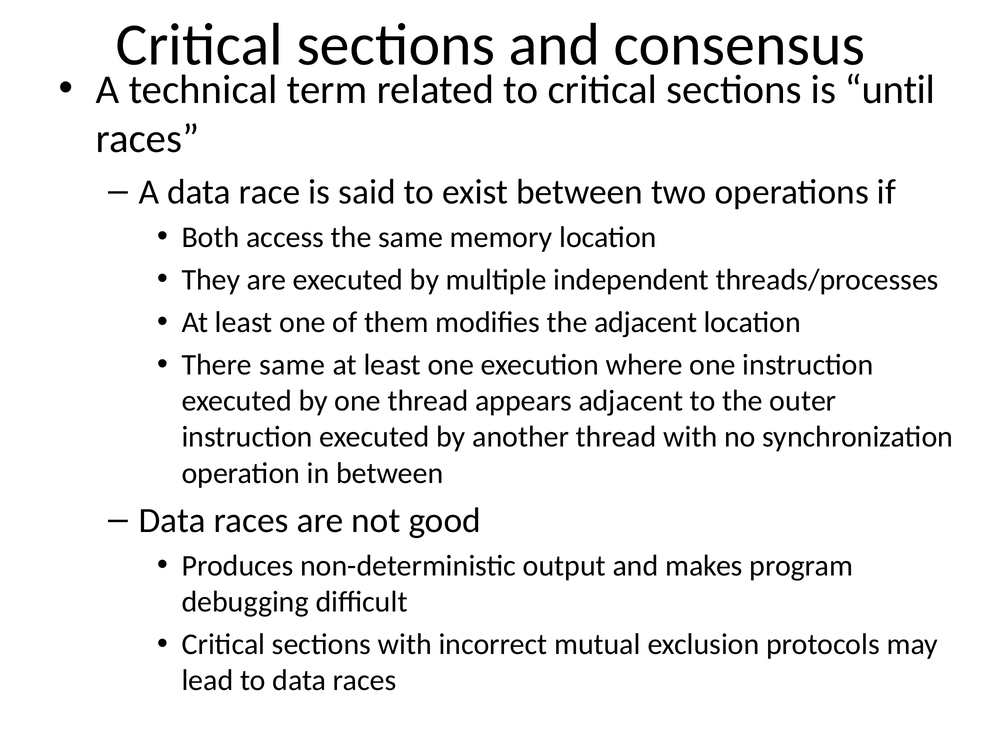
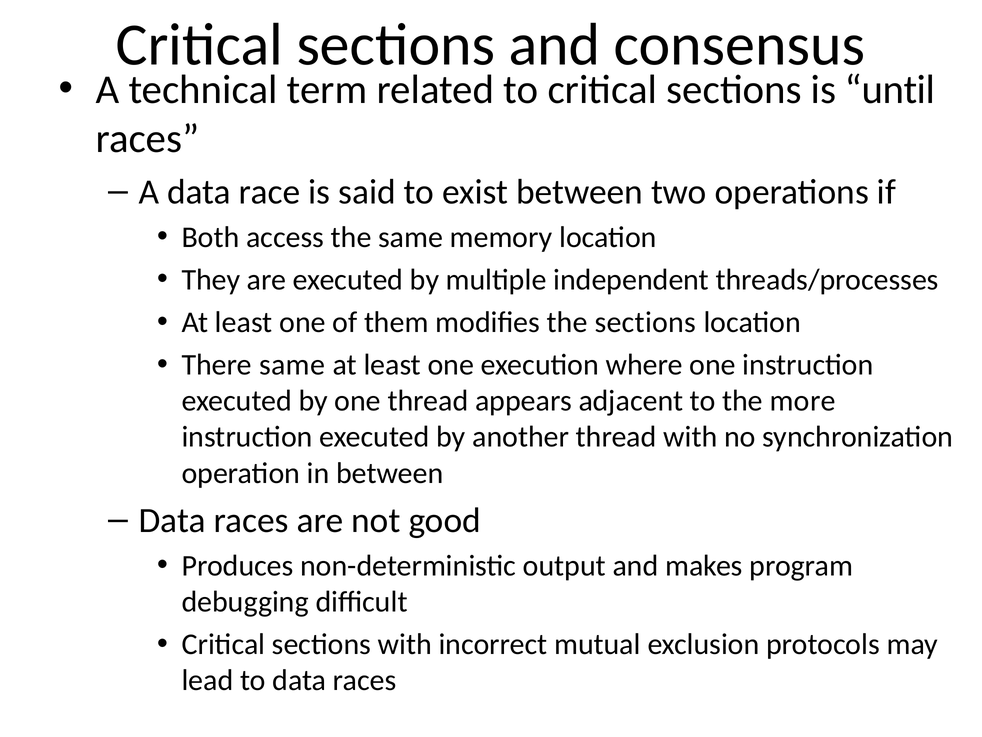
the adjacent: adjacent -> sections
outer: outer -> more
